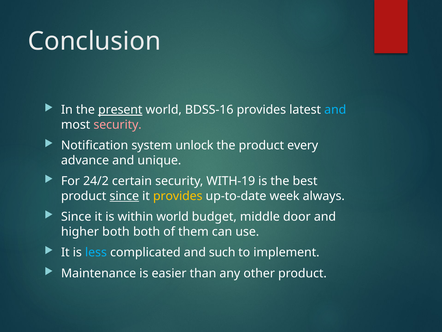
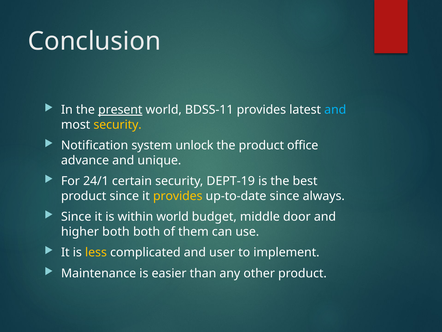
BDSS-16: BDSS-16 -> BDSS-11
security at (118, 124) colour: pink -> yellow
every: every -> office
24/2: 24/2 -> 24/1
WITH-19: WITH-19 -> DEPT-19
since at (124, 196) underline: present -> none
up-to-date week: week -> since
less colour: light blue -> yellow
such: such -> user
